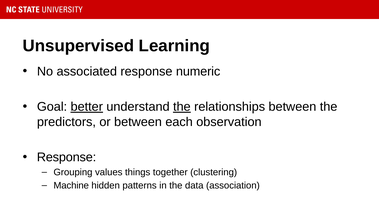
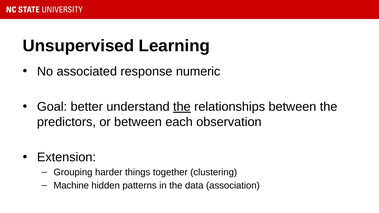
better underline: present -> none
Response at (67, 157): Response -> Extension
values: values -> harder
